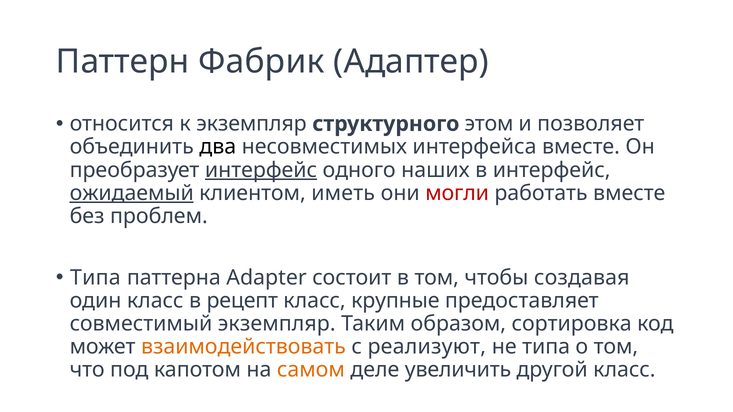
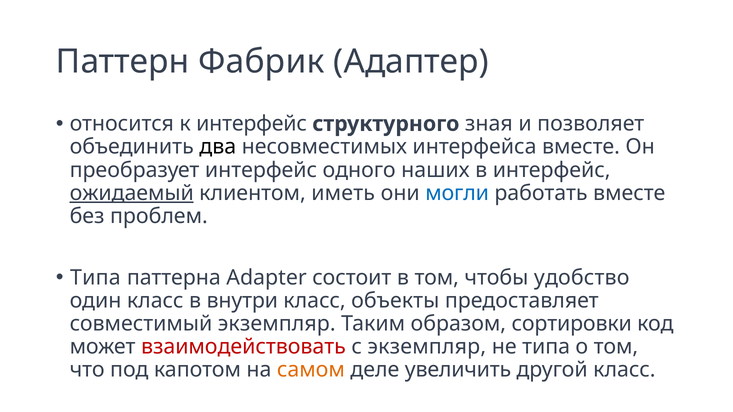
к экземпляр: экземпляр -> интерфейс
этом: этом -> зная
интерфейс at (261, 170) underline: present -> none
могли colour: red -> blue
создавая: создавая -> удобство
рецепт: рецепт -> внутри
крупные: крупные -> объекты
сортировка: сортировка -> сортировки
взаимодействовать colour: orange -> red
с реализуют: реализуют -> экземпляр
